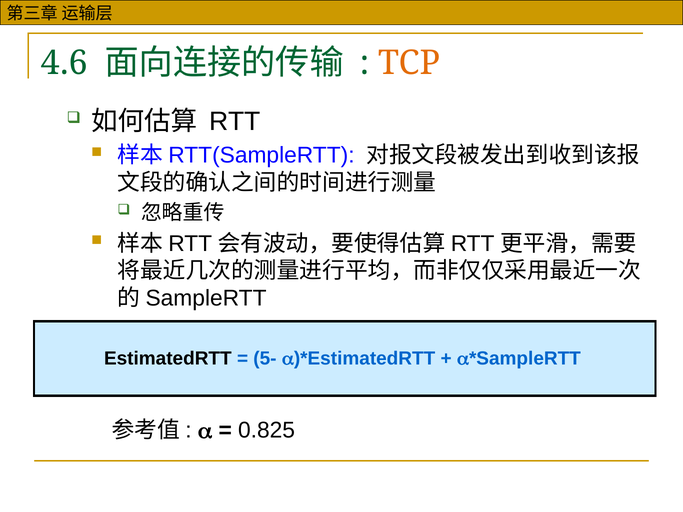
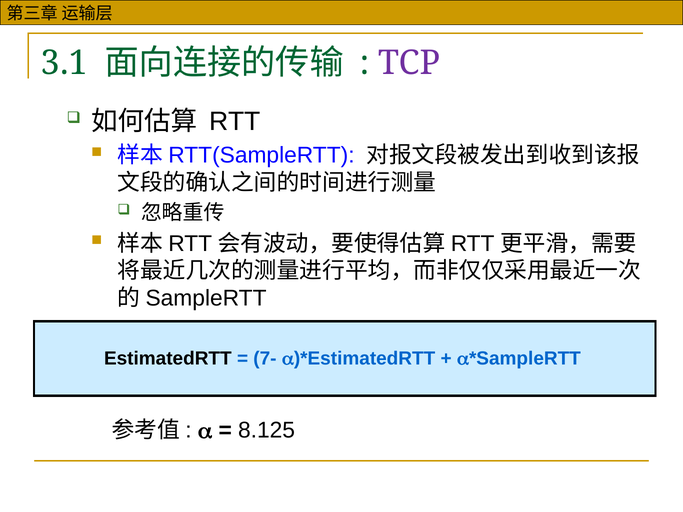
4.6: 4.6 -> 3.1
TCP colour: orange -> purple
5-: 5- -> 7-
0.825: 0.825 -> 8.125
